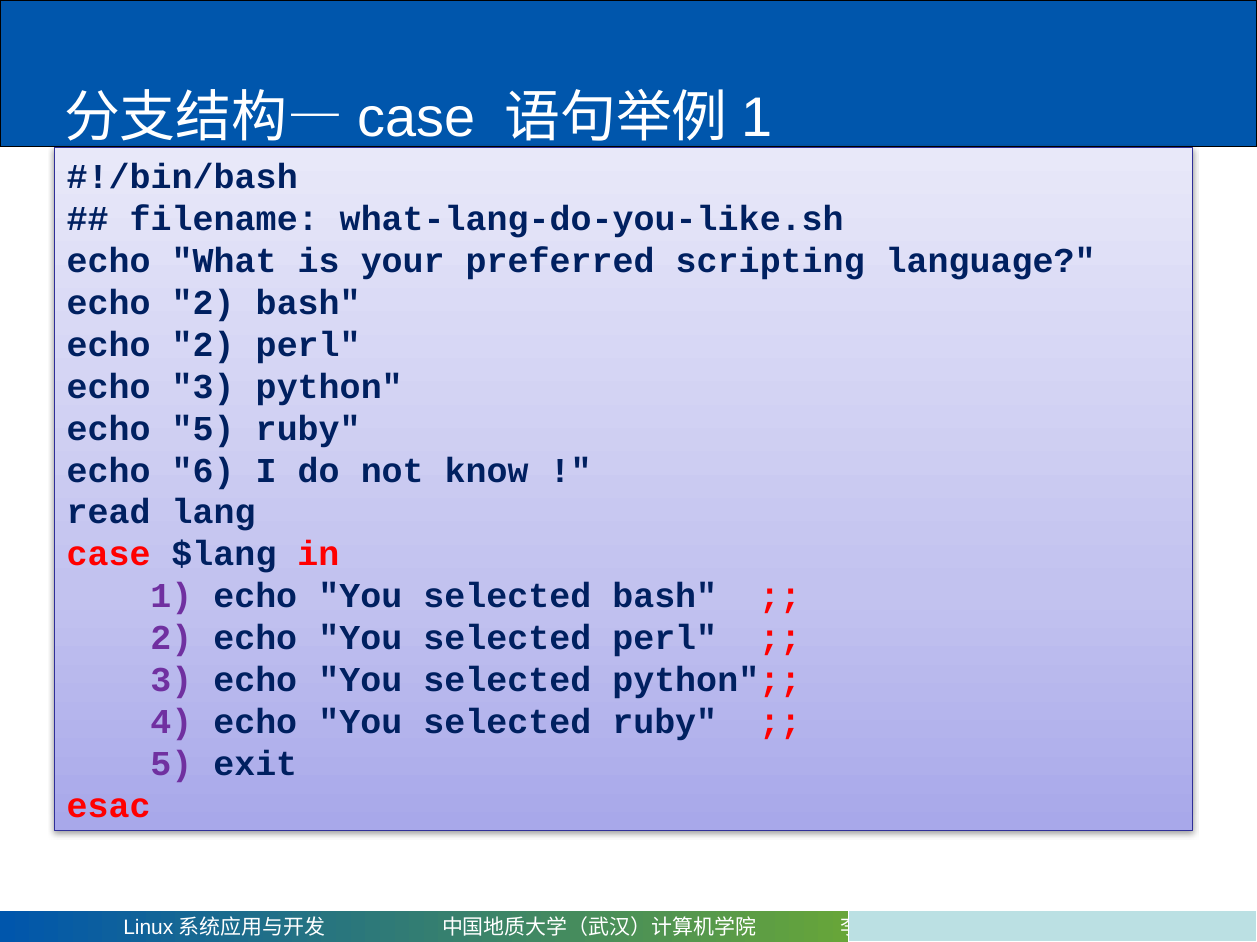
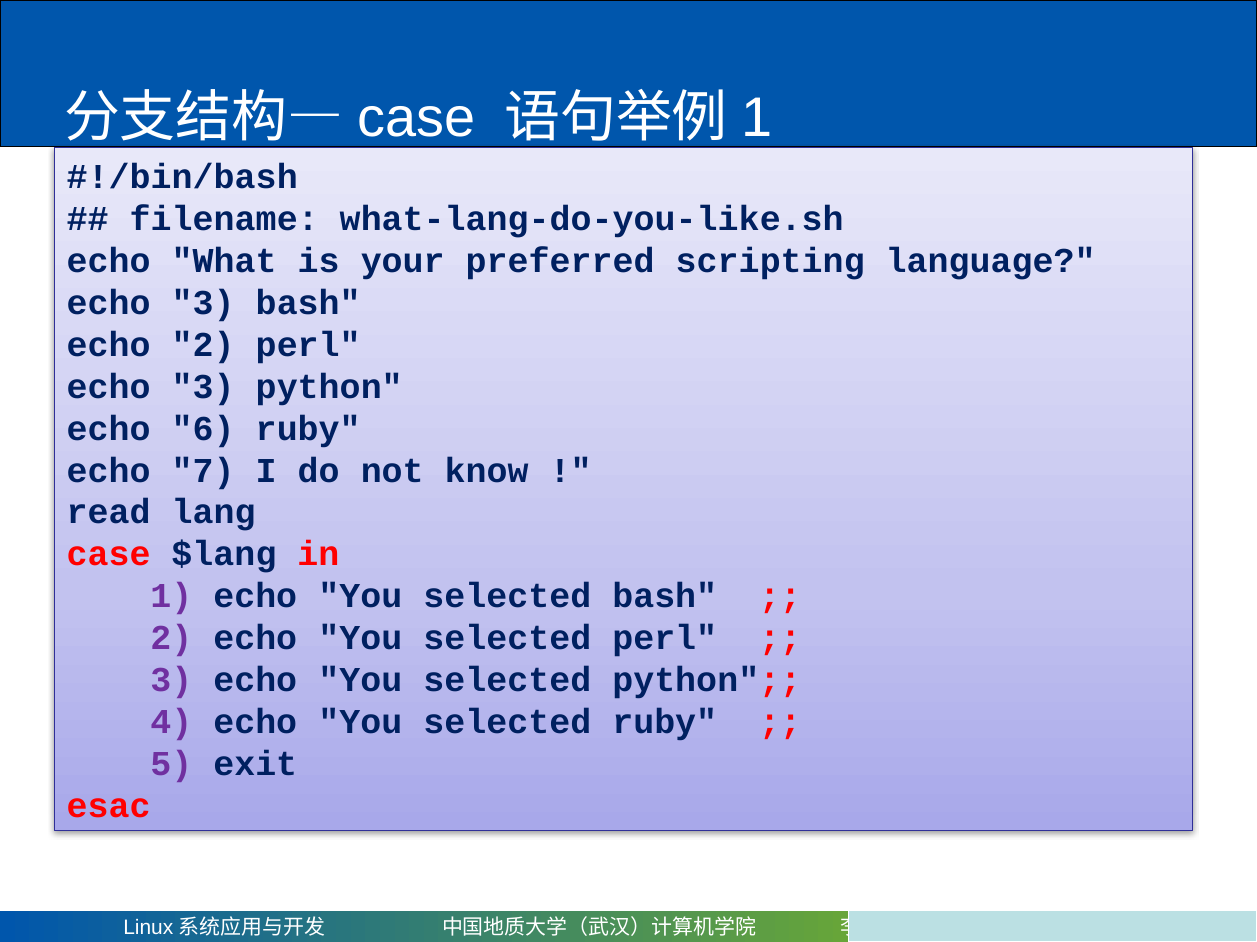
2 at (203, 303): 2 -> 3
echo 5: 5 -> 6
6: 6 -> 7
